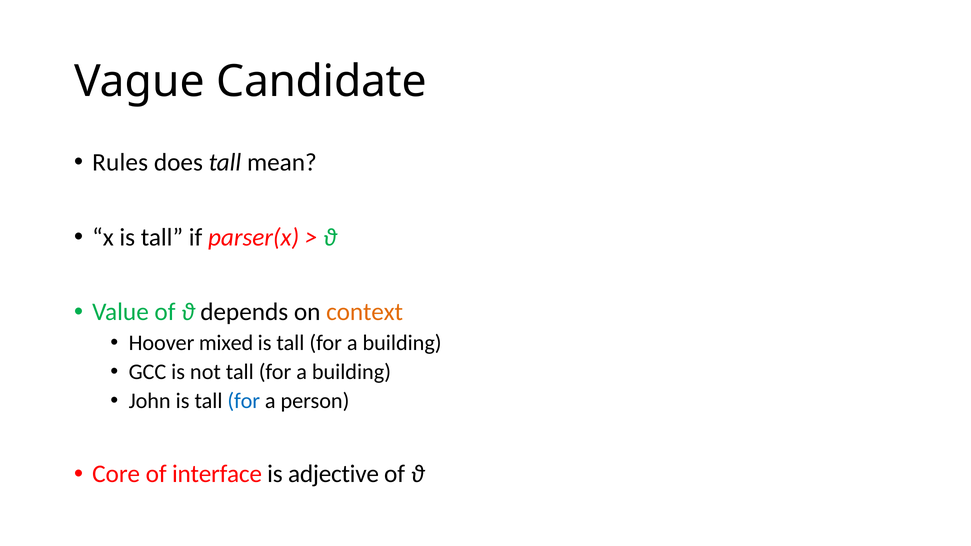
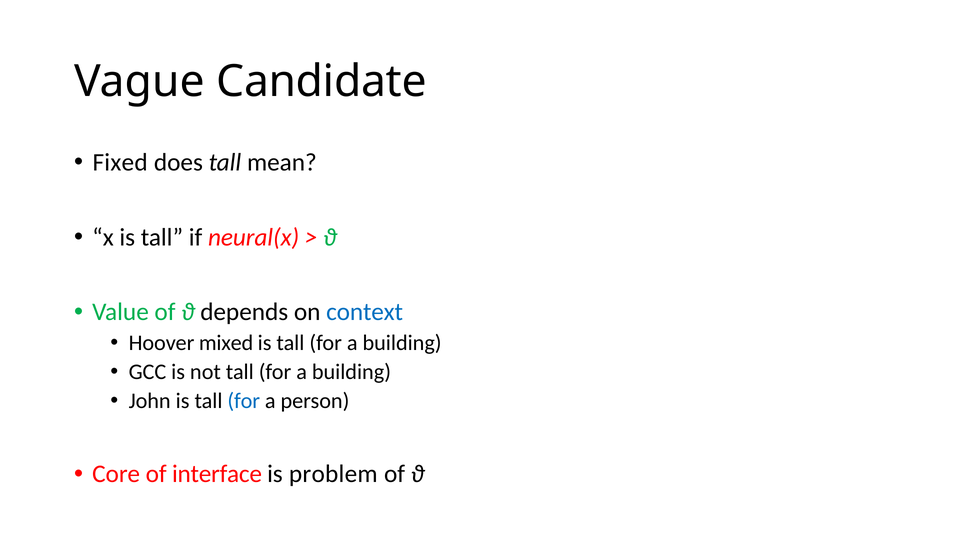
Rules: Rules -> Fixed
parser(x: parser(x -> neural(x
context colour: orange -> blue
adjective: adjective -> problem
